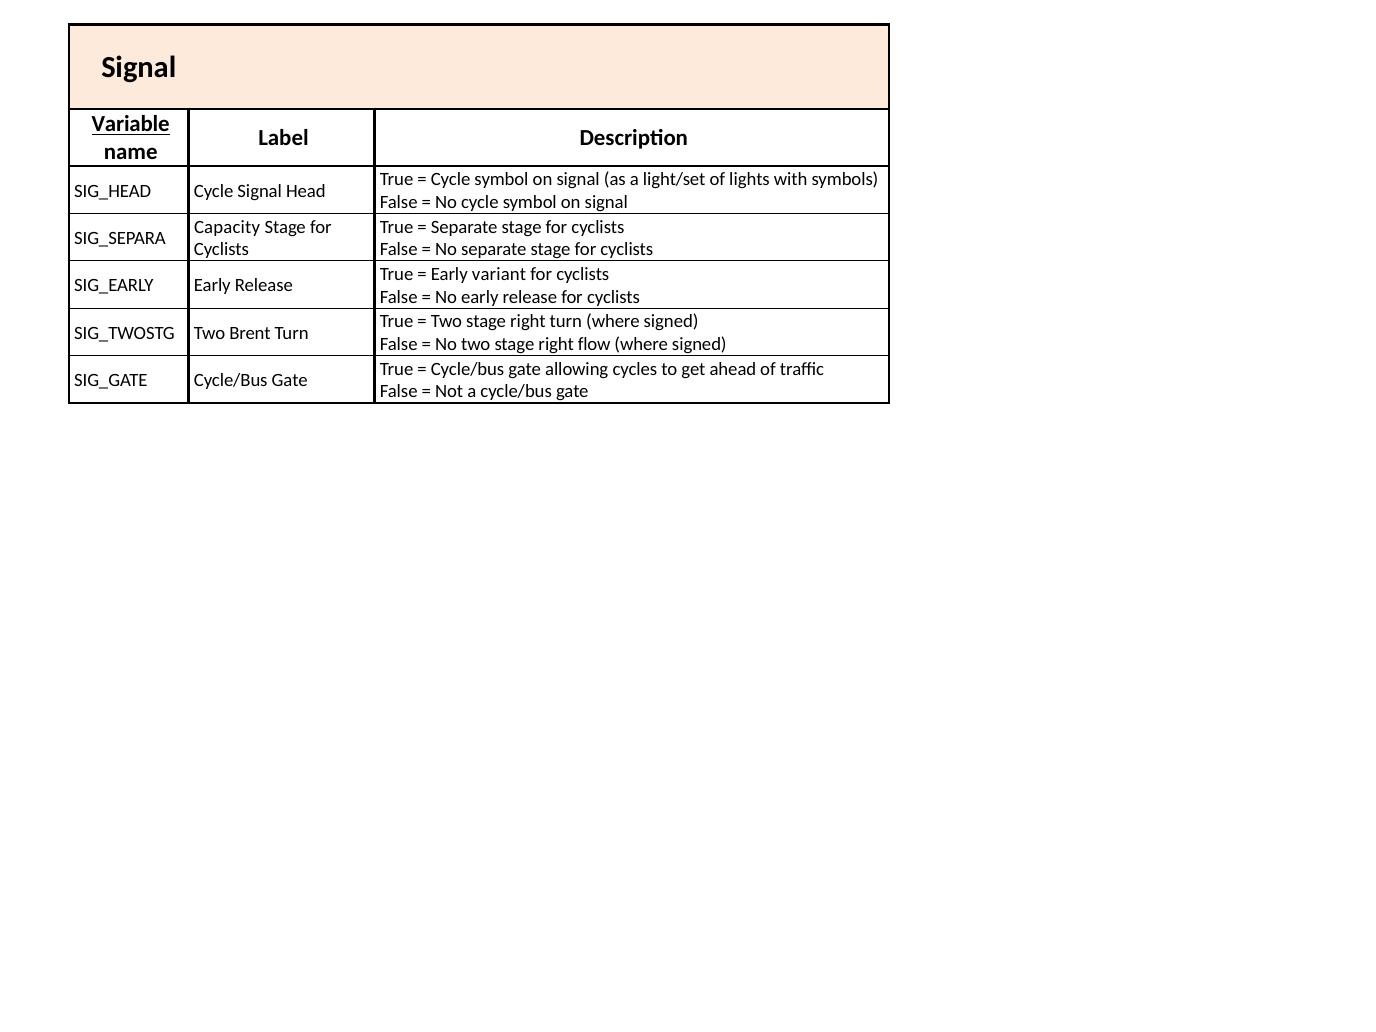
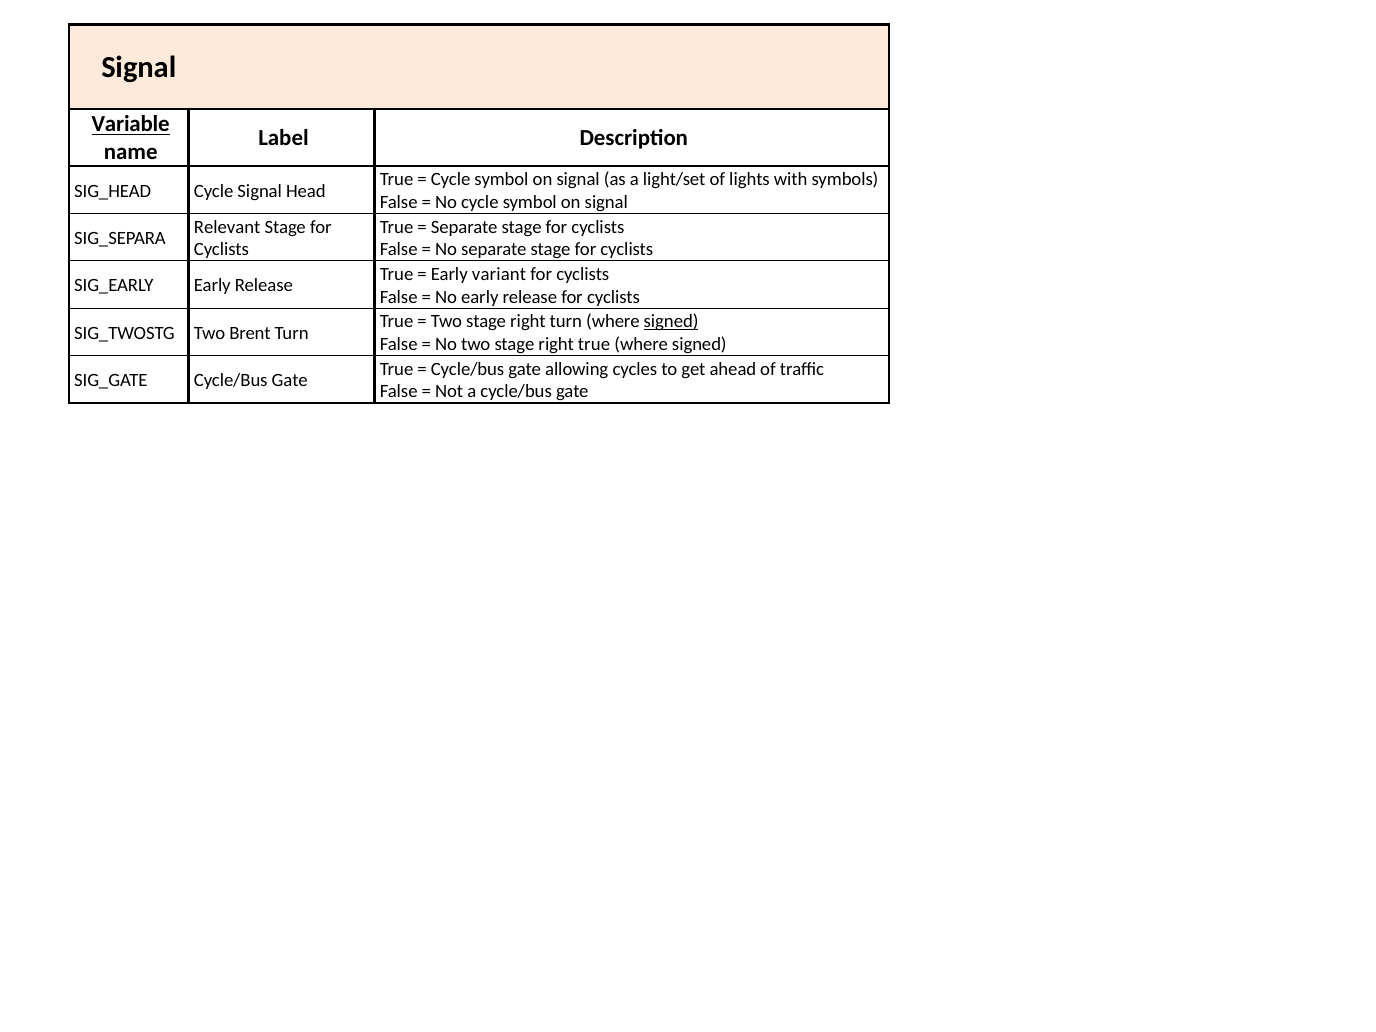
Capacity: Capacity -> Relevant
signed at (671, 322) underline: none -> present
right flow: flow -> true
